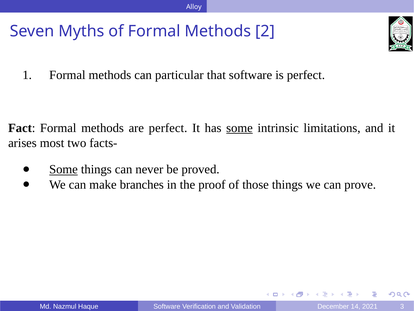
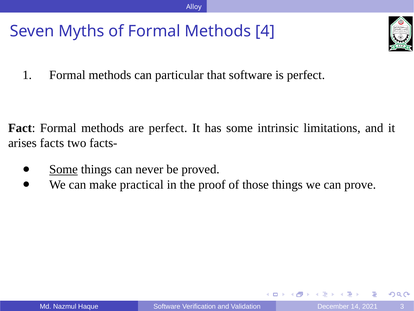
2: 2 -> 4
some at (239, 128) underline: present -> none
most: most -> facts
branches: branches -> practical
